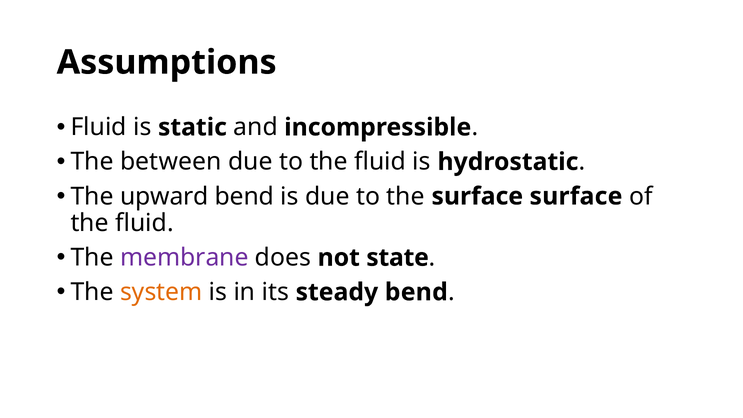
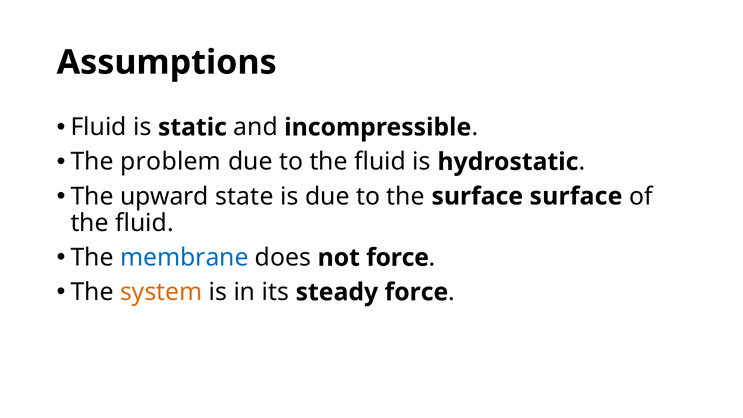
between: between -> problem
upward bend: bend -> state
membrane colour: purple -> blue
not state: state -> force
steady bend: bend -> force
